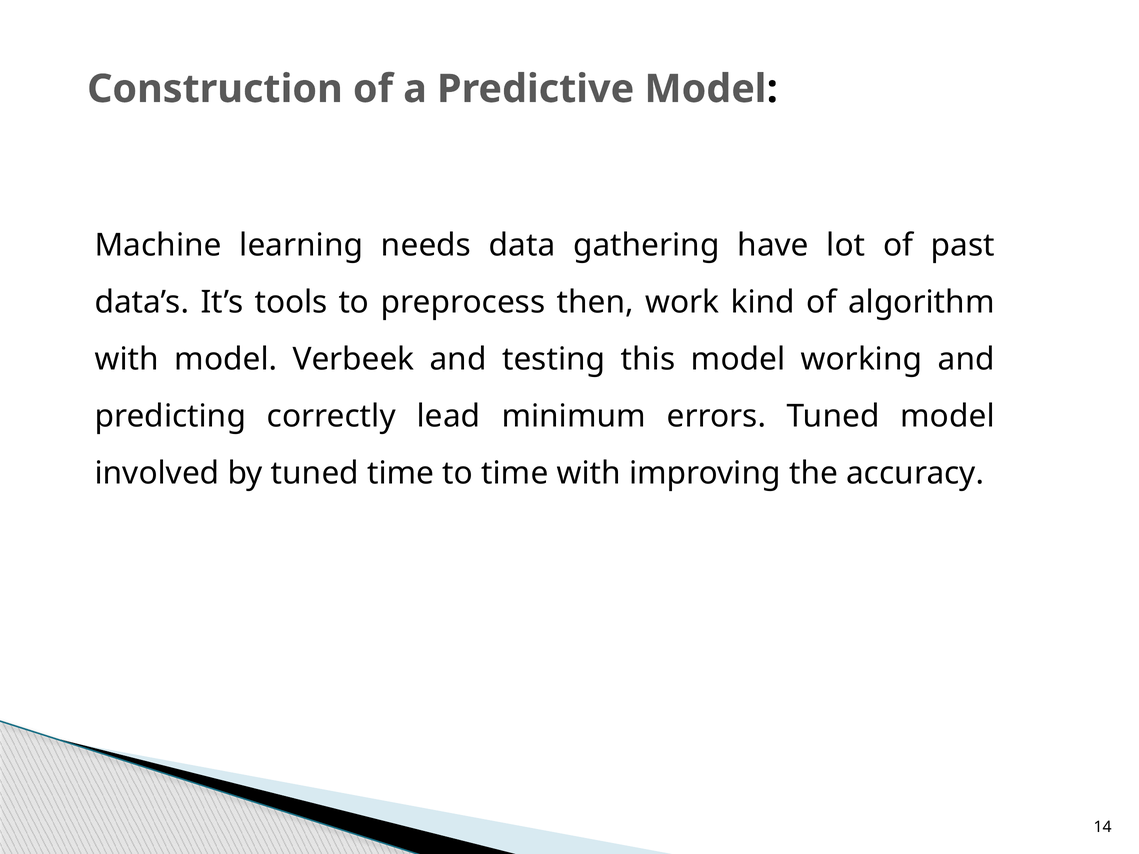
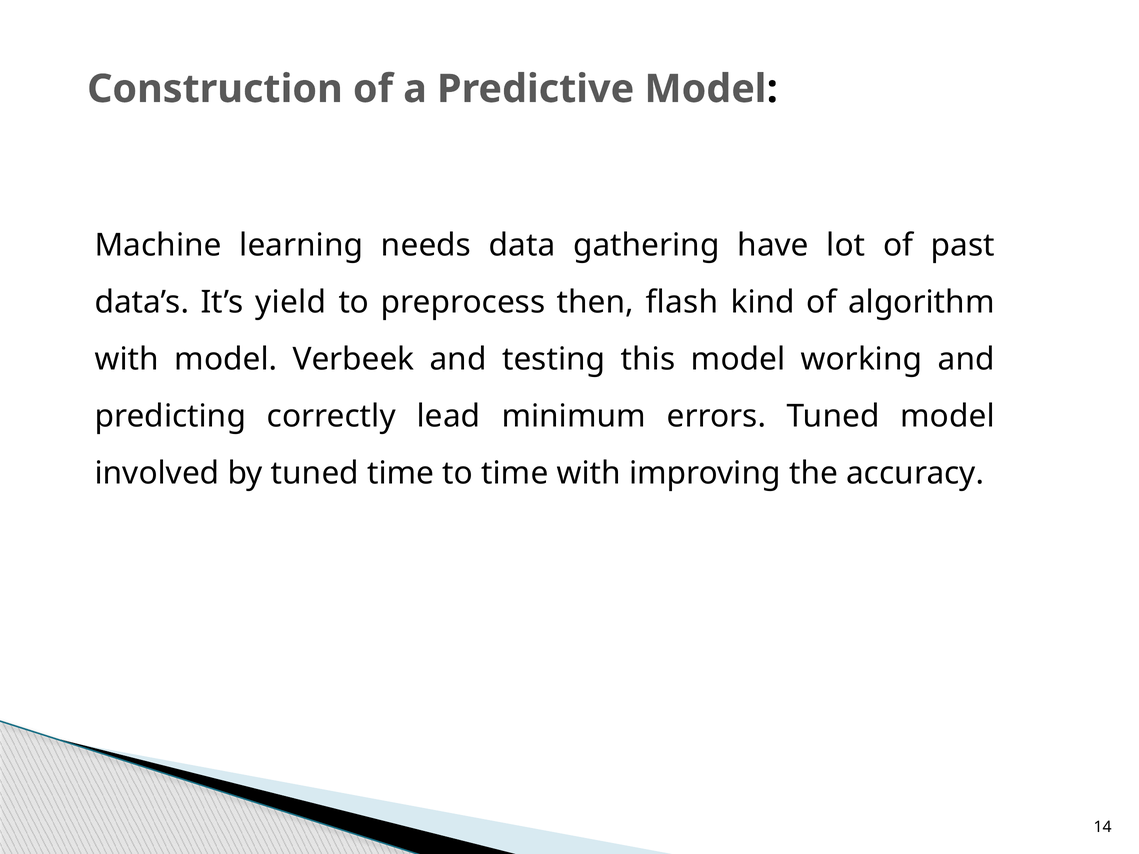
tools: tools -> yield
work: work -> flash
